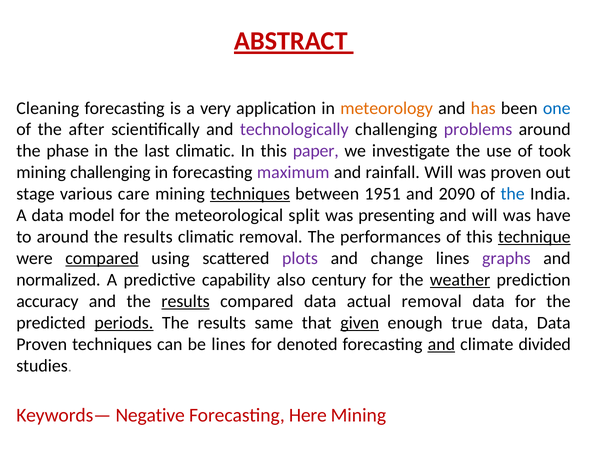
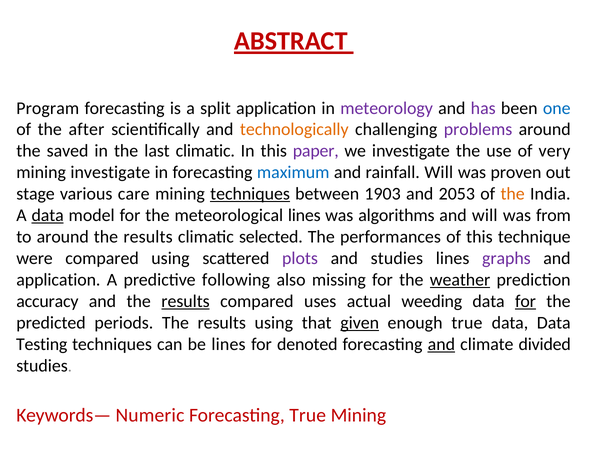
Cleaning: Cleaning -> Program
very: very -> split
meteorology colour: orange -> purple
has colour: orange -> purple
technologically colour: purple -> orange
phase: phase -> saved
took: took -> very
mining challenging: challenging -> investigate
maximum colour: purple -> blue
1951: 1951 -> 1903
2090: 2090 -> 2053
the at (513, 194) colour: blue -> orange
data at (48, 215) underline: none -> present
meteorological split: split -> lines
presenting: presenting -> algorithms
have: have -> from
climatic removal: removal -> selected
technique underline: present -> none
compared at (102, 258) underline: present -> none
and change: change -> studies
normalized at (58, 280): normalized -> application
capability: capability -> following
century: century -> missing
compared data: data -> uses
actual removal: removal -> weeding
for at (525, 301) underline: none -> present
periods underline: present -> none
results same: same -> using
Proven at (42, 344): Proven -> Testing
Negative: Negative -> Numeric
Forecasting Here: Here -> True
